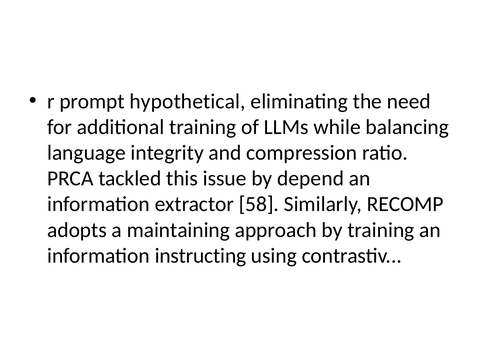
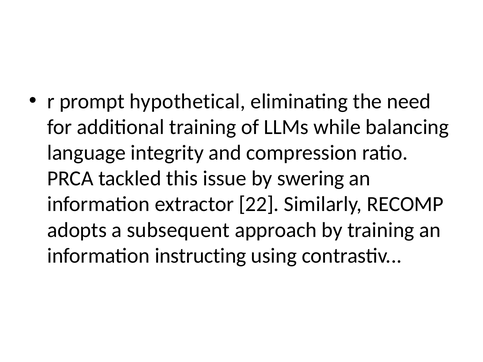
depend: depend -> swering
58: 58 -> 22
maintaining: maintaining -> subsequent
